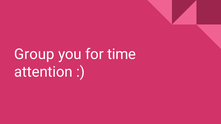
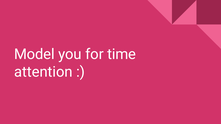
Group: Group -> Model
